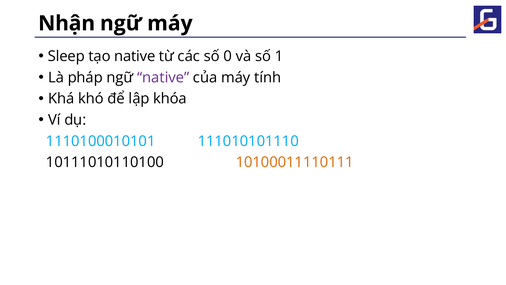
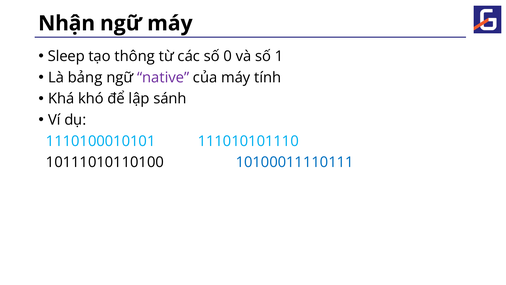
tạo native: native -> thông
pháp: pháp -> bảng
khóa: khóa -> sánh
10100011110111 colour: orange -> blue
